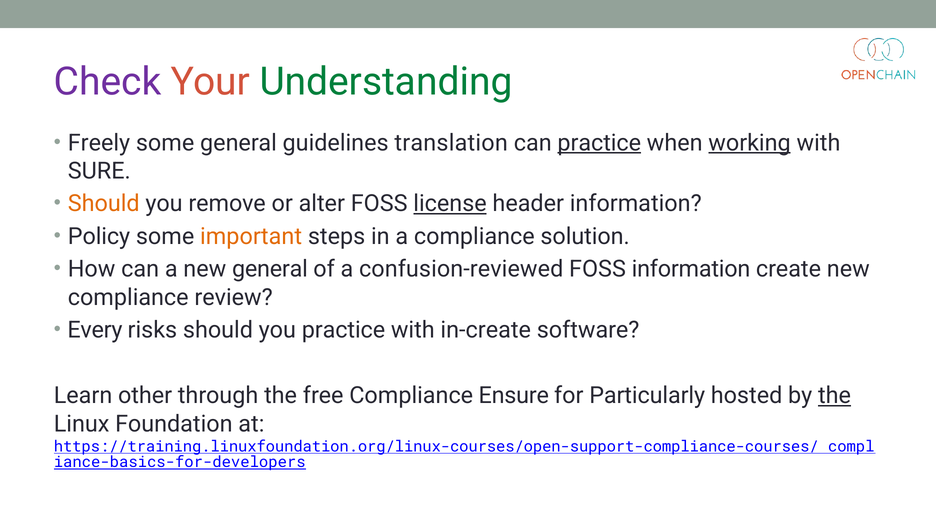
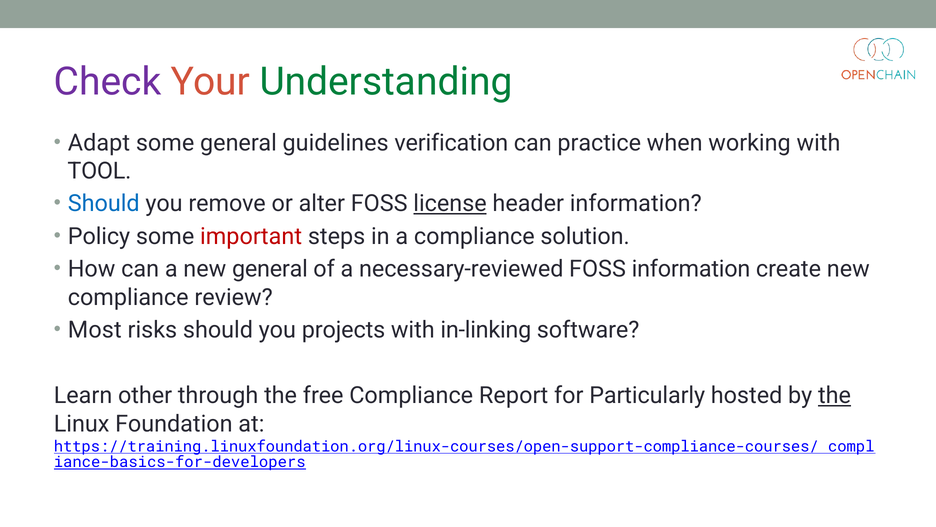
Freely: Freely -> Adapt
translation: translation -> verification
practice at (599, 143) underline: present -> none
working underline: present -> none
SURE: SURE -> TOOL
Should at (104, 203) colour: orange -> blue
important colour: orange -> red
confusion-reviewed: confusion-reviewed -> necessary-reviewed
Every: Every -> Most
you practice: practice -> projects
in-create: in-create -> in-linking
Ensure: Ensure -> Report
